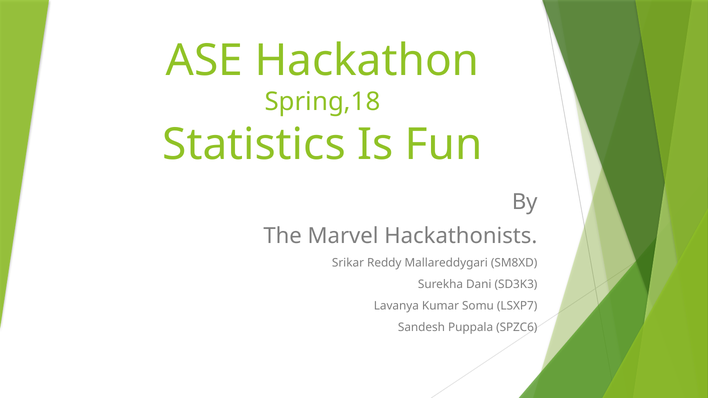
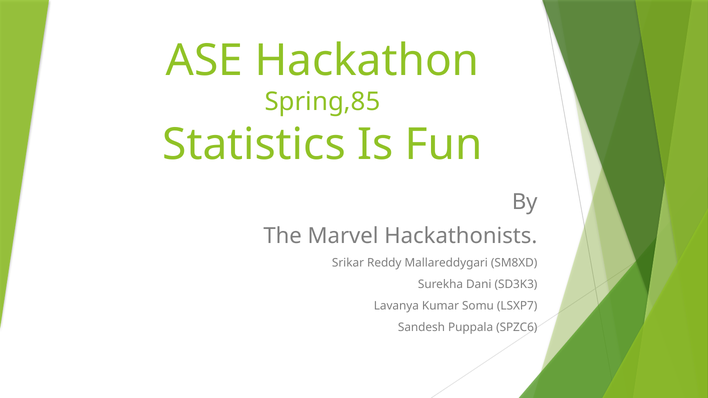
Spring,18: Spring,18 -> Spring,85
